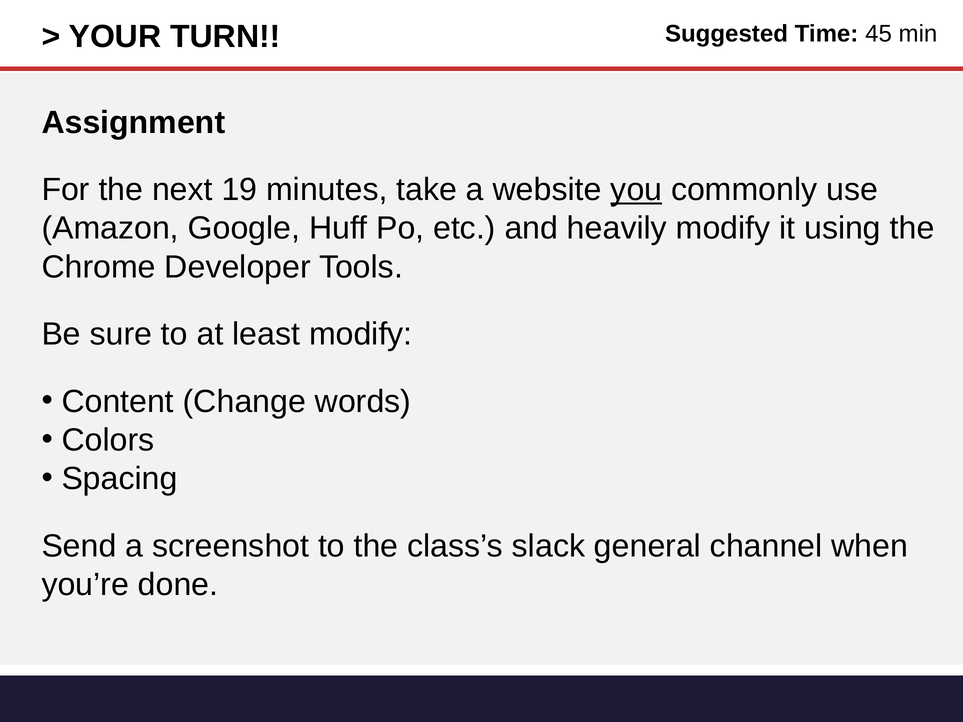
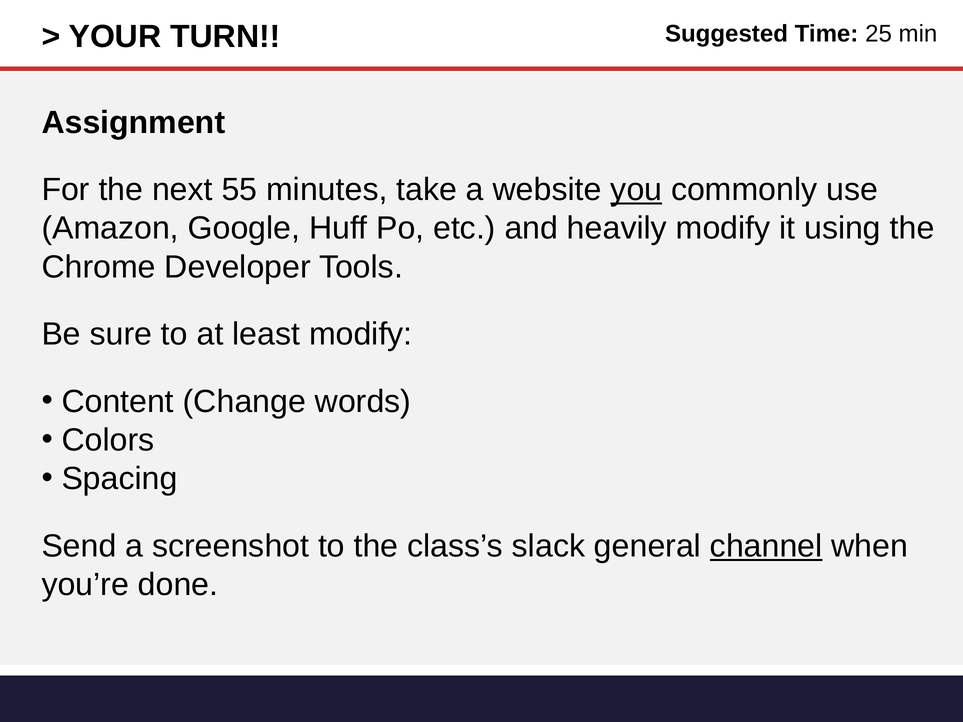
45: 45 -> 25
19: 19 -> 55
channel underline: none -> present
